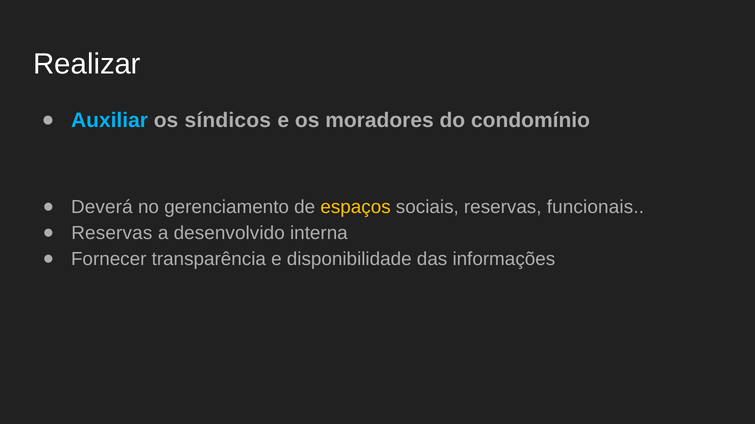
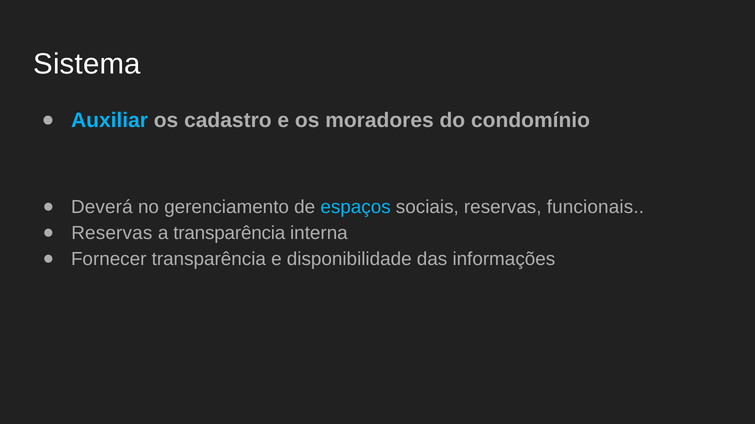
Realizar: Realizar -> Sistema
síndicos: síndicos -> cadastro
espaços colour: yellow -> light blue
a desenvolvido: desenvolvido -> transparência
